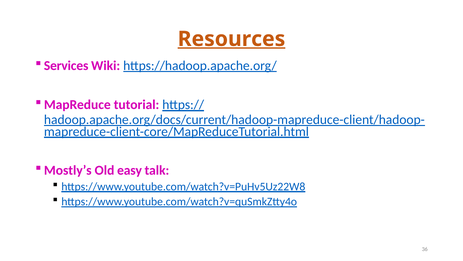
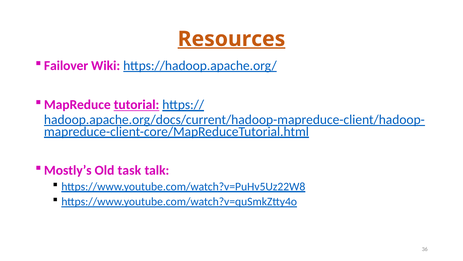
Services: Services -> Failover
tutorial underline: none -> present
easy: easy -> task
